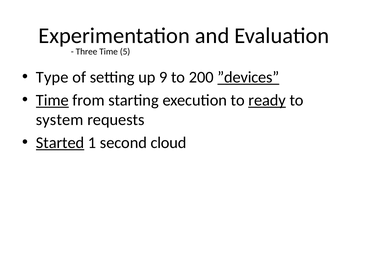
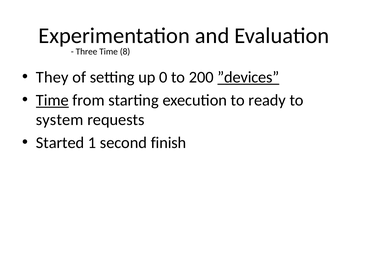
5: 5 -> 8
Type: Type -> They
9: 9 -> 0
ready underline: present -> none
Started underline: present -> none
cloud: cloud -> finish
